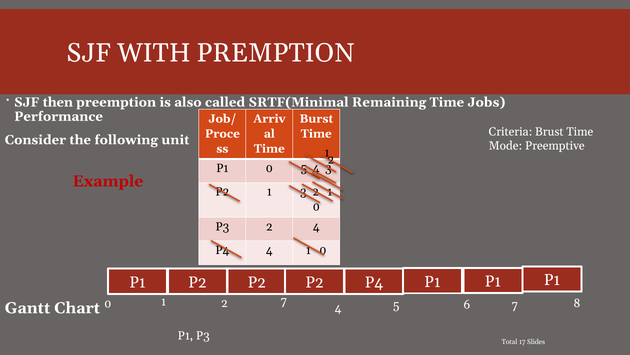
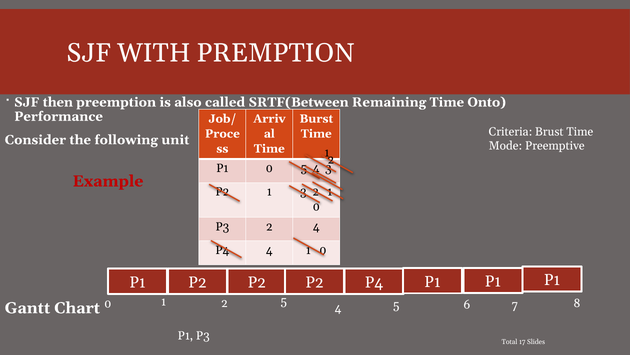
SRTF(Minimal: SRTF(Minimal -> SRTF(Between
Jobs: Jobs -> Onto
2 7: 7 -> 5
